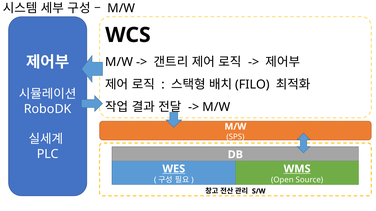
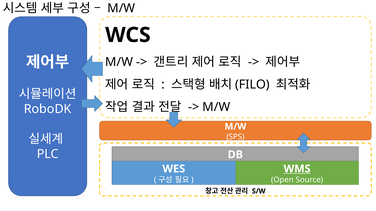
WES underline: present -> none
